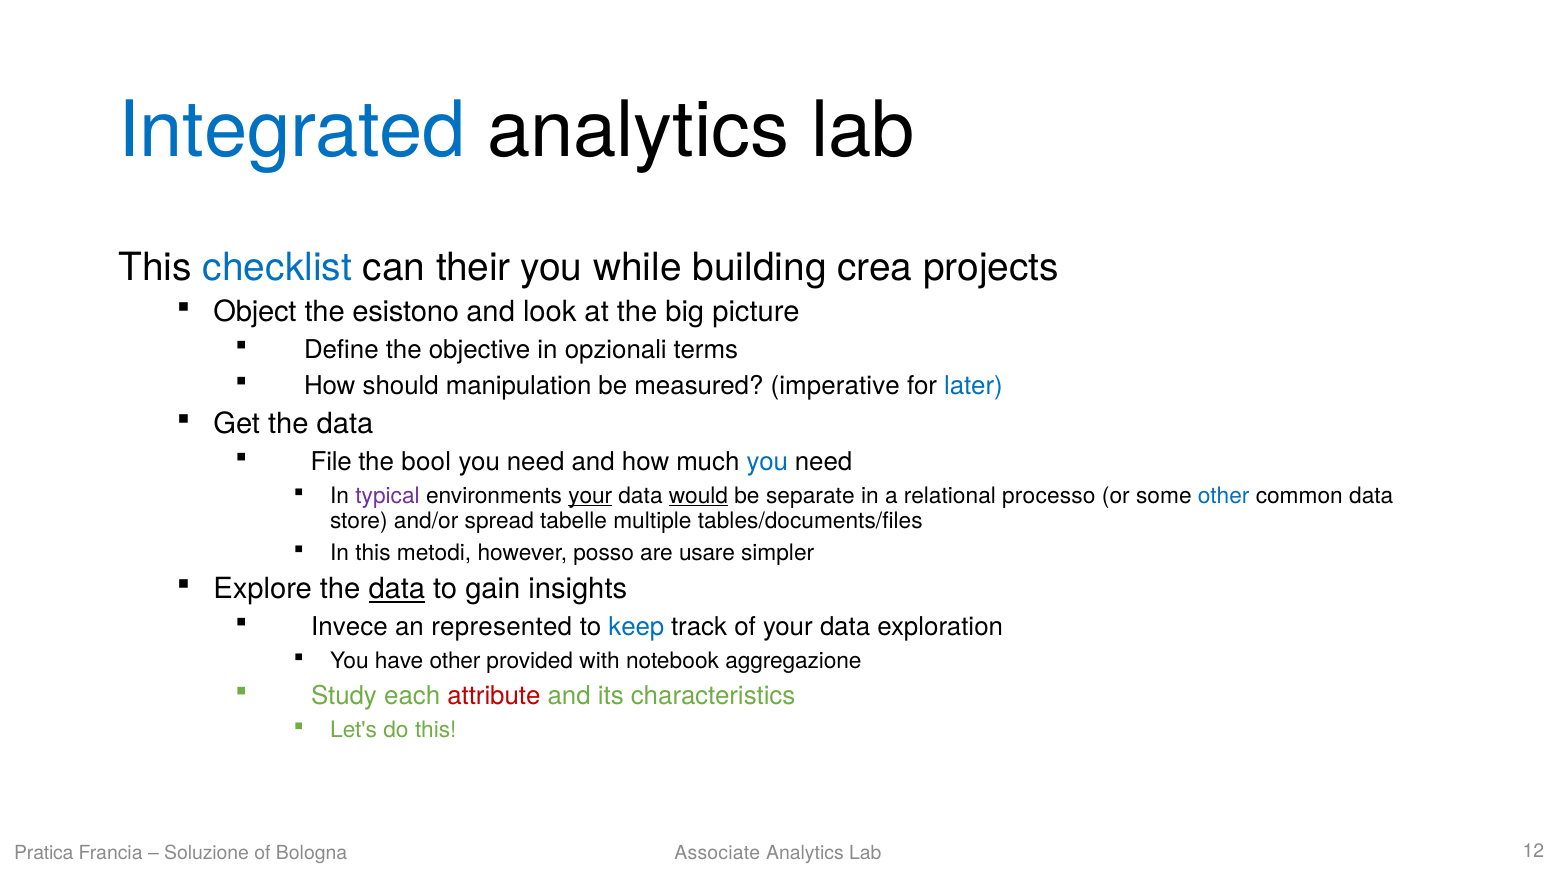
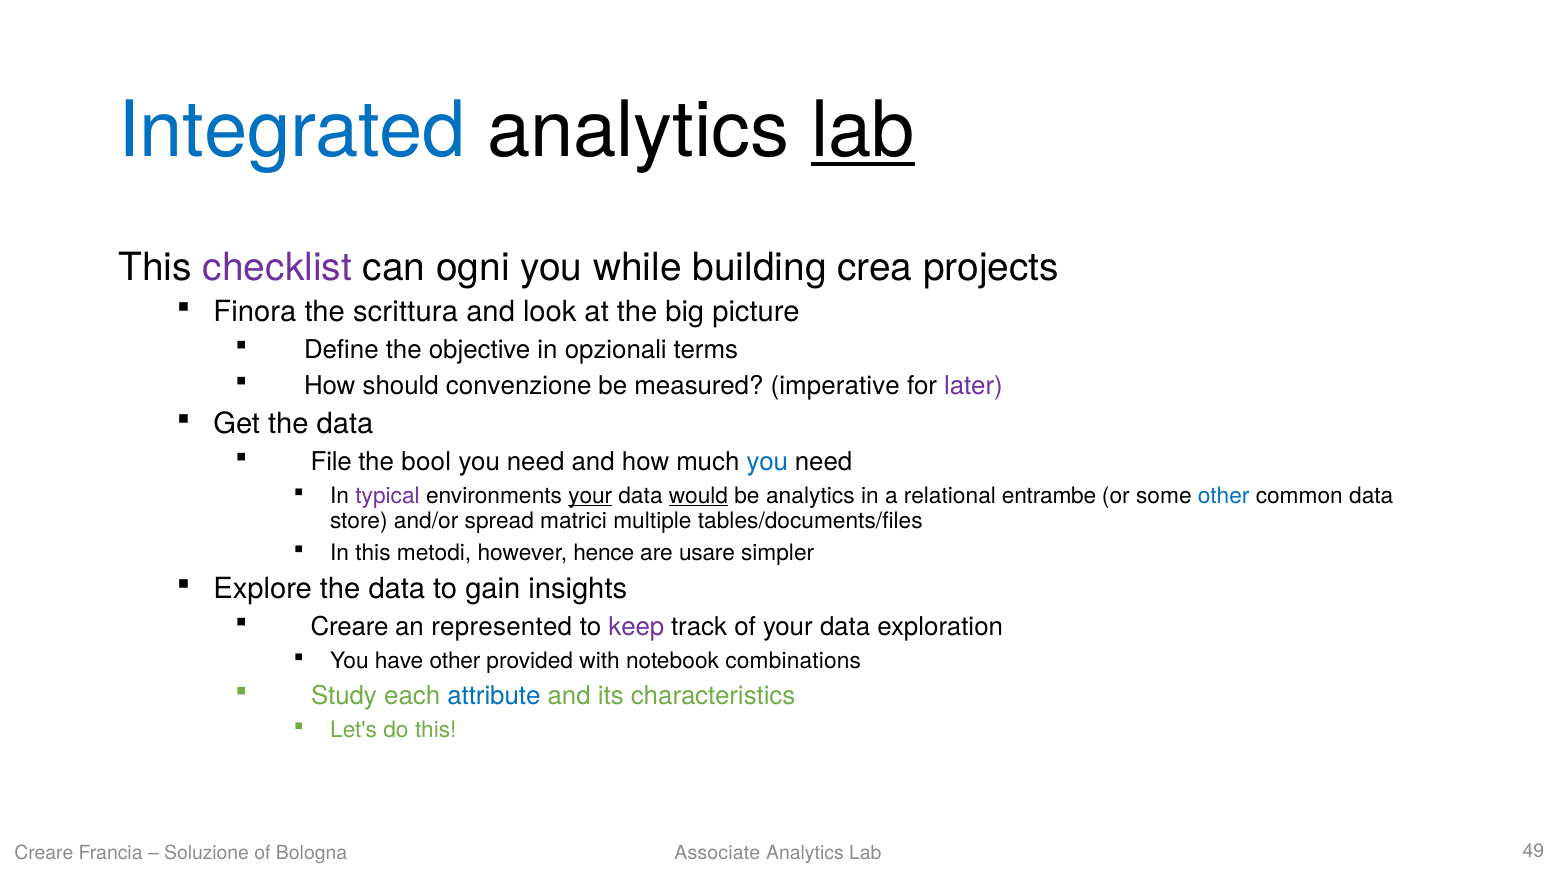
lab at (863, 131) underline: none -> present
checklist colour: blue -> purple
their: their -> ogni
Object: Object -> Finora
esistono: esistono -> scrittura
manipulation: manipulation -> convenzione
later colour: blue -> purple
be separate: separate -> analytics
processo: processo -> entrambe
tabelle: tabelle -> matrici
posso: posso -> hence
data at (397, 589) underline: present -> none
Invece at (349, 627): Invece -> Creare
keep colour: blue -> purple
aggregazione: aggregazione -> combinations
attribute colour: red -> blue
Pratica at (44, 853): Pratica -> Creare
12: 12 -> 49
